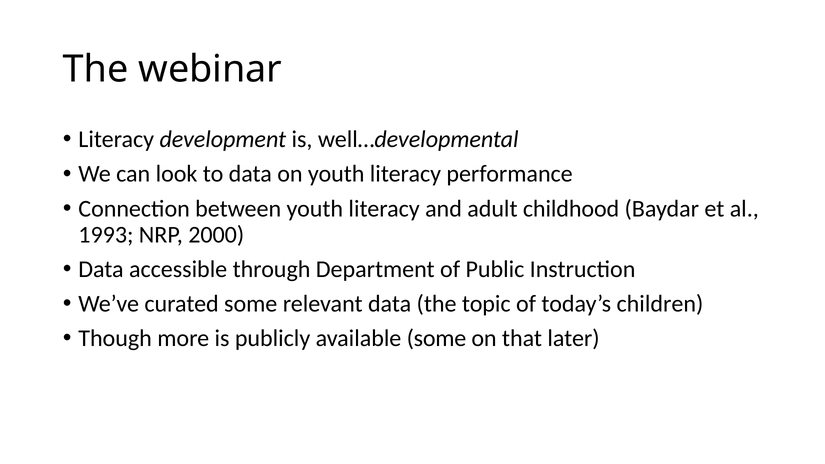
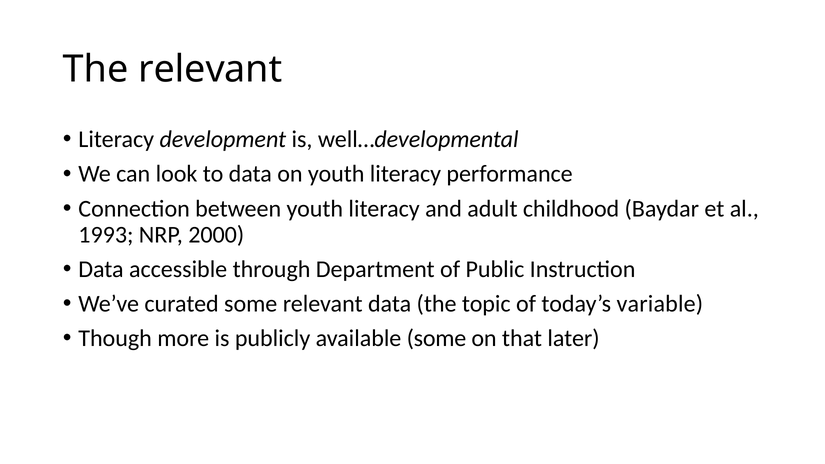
The webinar: webinar -> relevant
children: children -> variable
